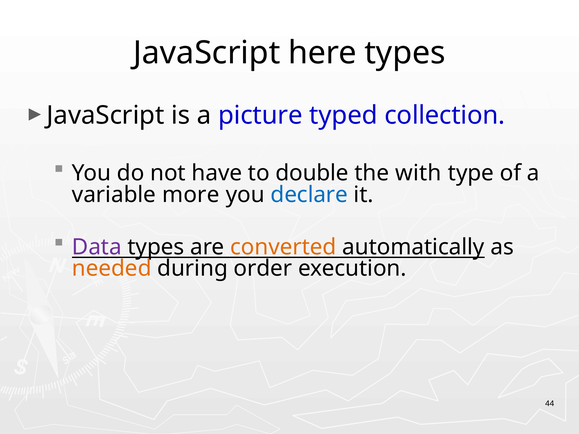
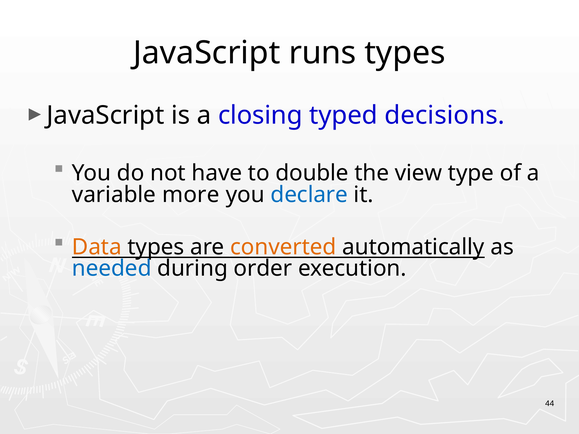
here: here -> runs
picture: picture -> closing
collection: collection -> decisions
with: with -> view
Data colour: purple -> orange
needed colour: orange -> blue
